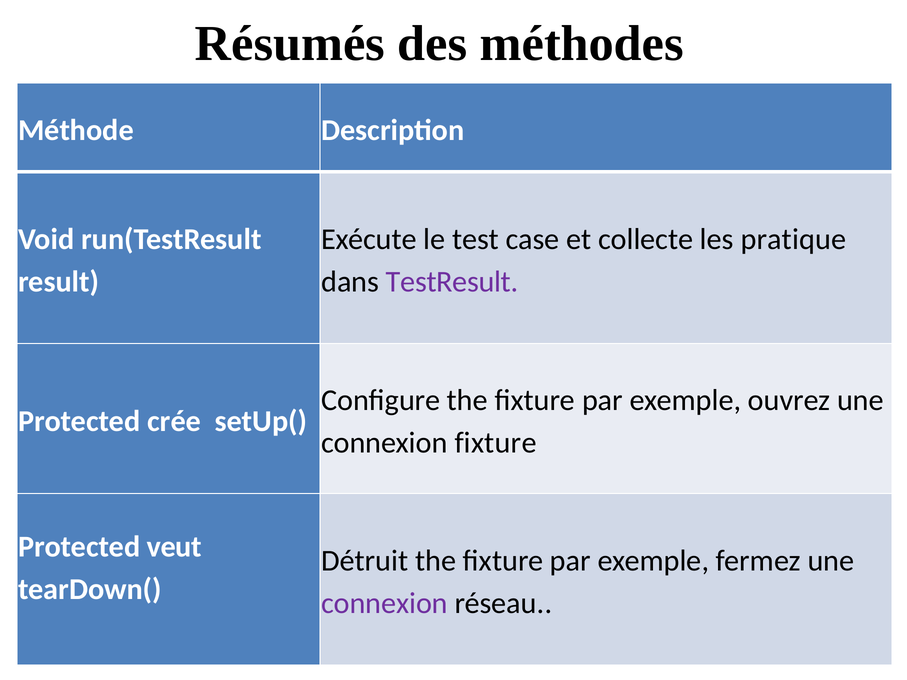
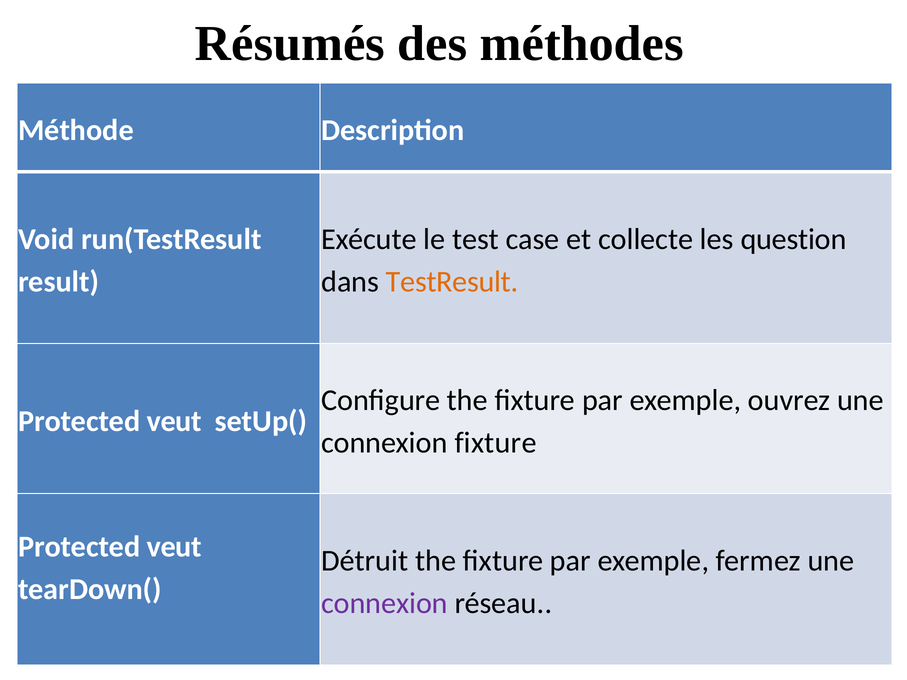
pratique: pratique -> question
TestResult colour: purple -> orange
crée at (174, 422): crée -> veut
